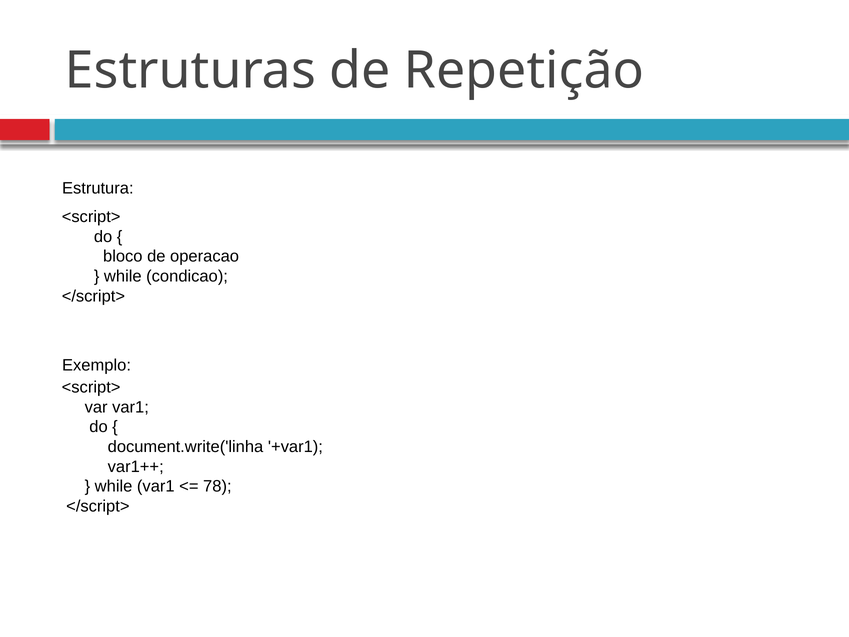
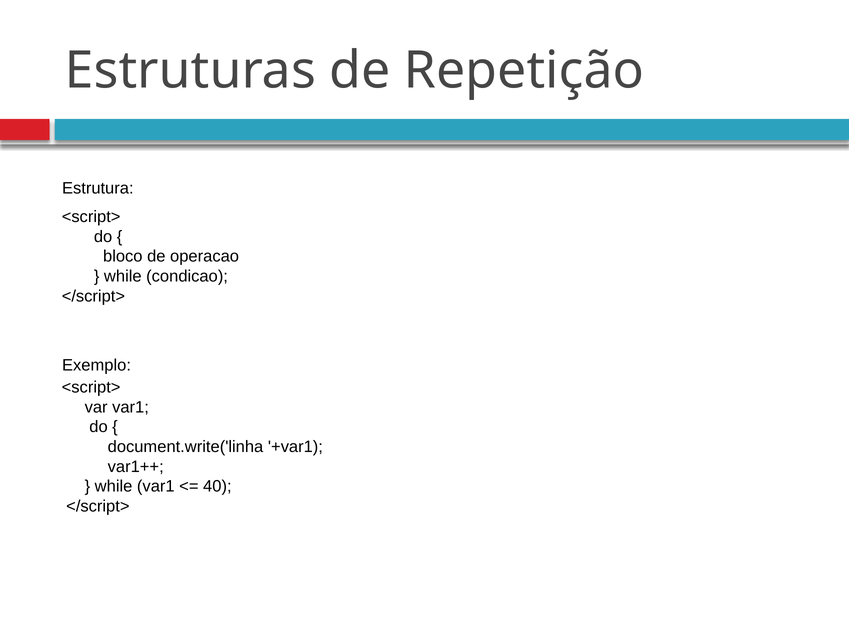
78: 78 -> 40
